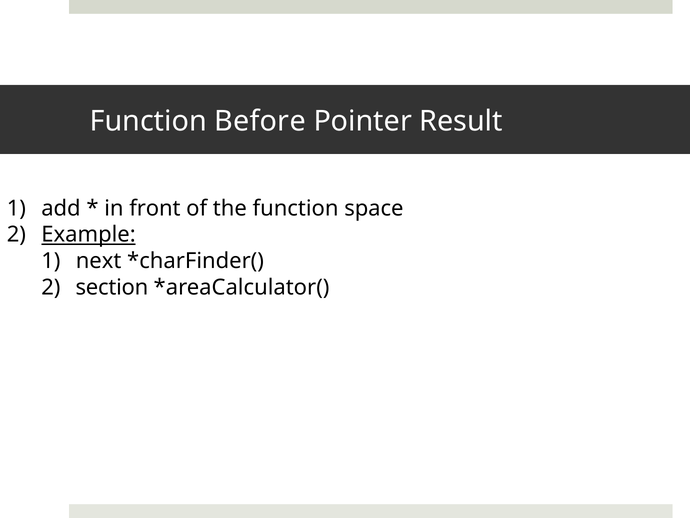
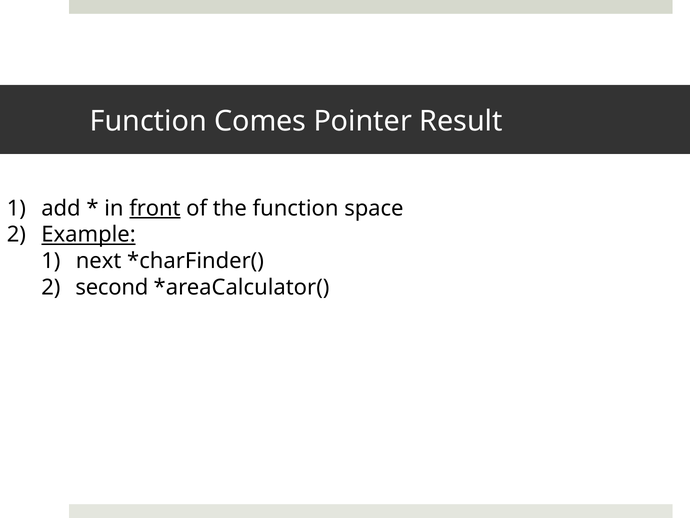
Before: Before -> Comes
front underline: none -> present
section: section -> second
